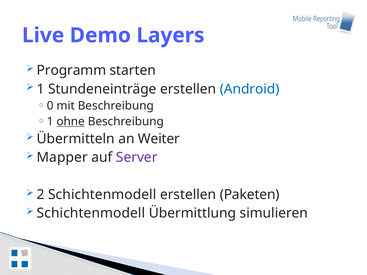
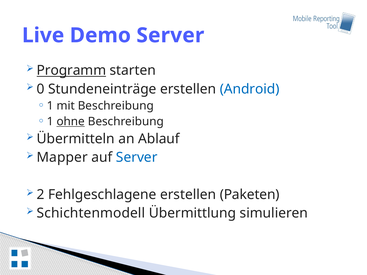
Demo Layers: Layers -> Server
Programm underline: none -> present
1 at (41, 89): 1 -> 0
0 at (50, 106): 0 -> 1
Weiter: Weiter -> Ablauf
Server at (137, 158) colour: purple -> blue
2 Schichtenmodell: Schichtenmodell -> Fehlgeschlagene
